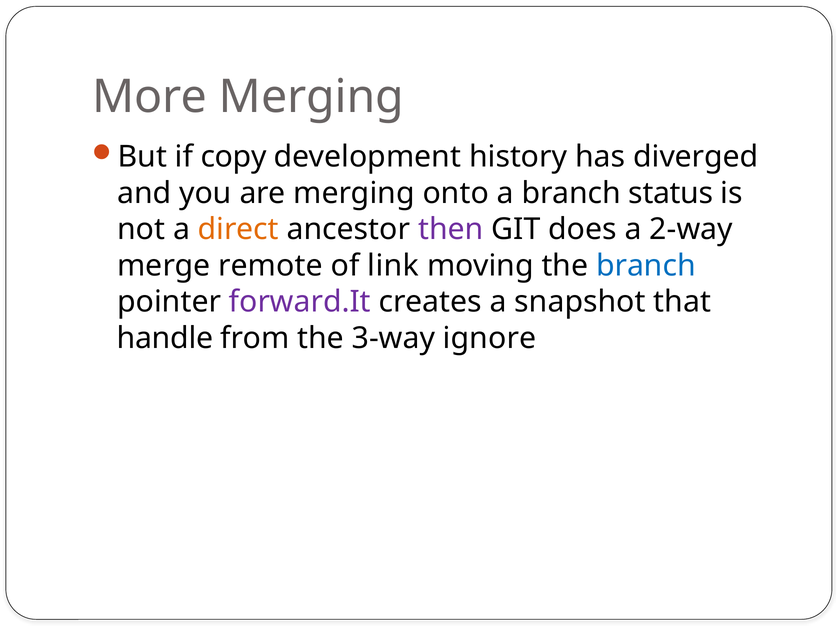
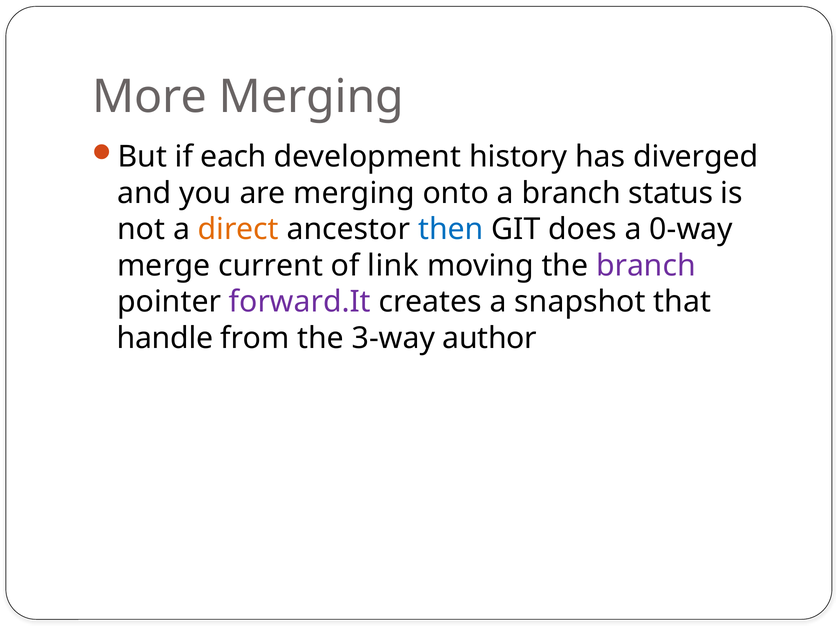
copy: copy -> each
then colour: purple -> blue
2-way: 2-way -> 0-way
remote: remote -> current
branch at (646, 266) colour: blue -> purple
ignore: ignore -> author
